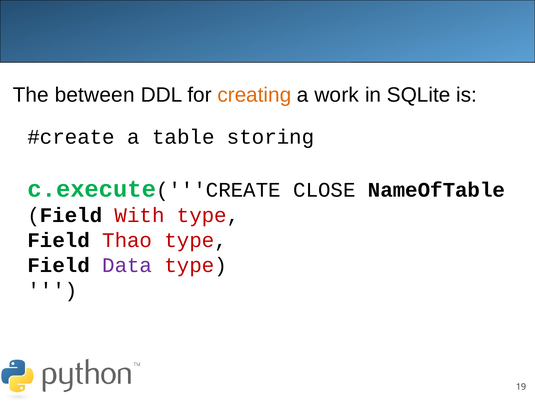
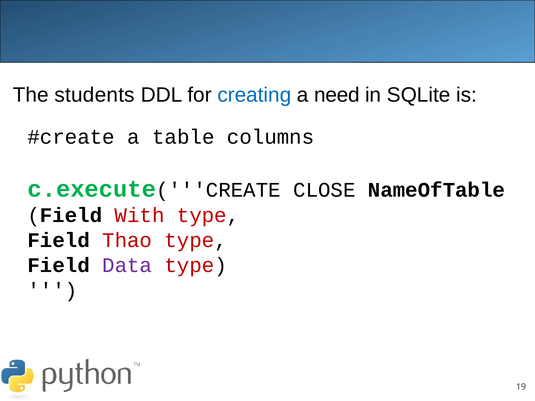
between: between -> students
creating colour: orange -> blue
work: work -> need
storing: storing -> columns
